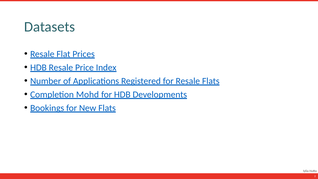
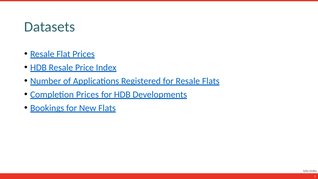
Completion Mohd: Mohd -> Prices
